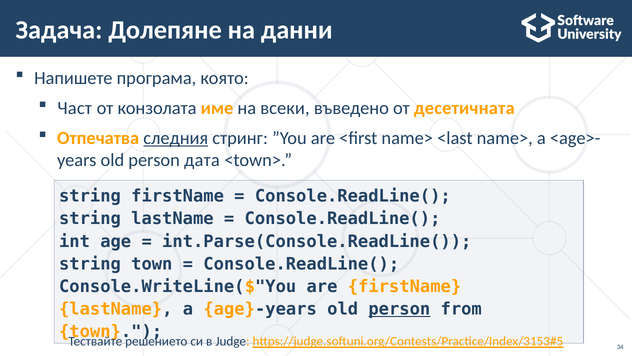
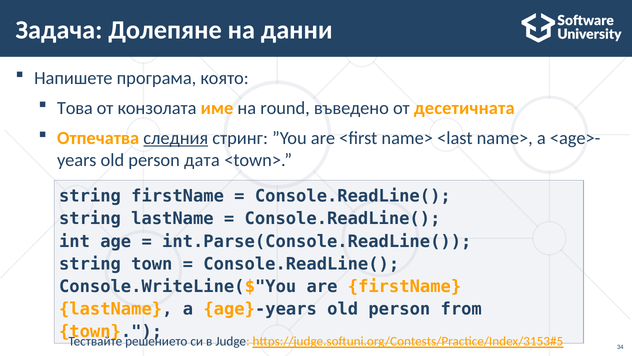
Част: Част -> Това
всеки: всеки -> round
person at (399, 309) underline: present -> none
